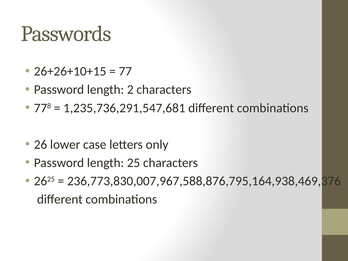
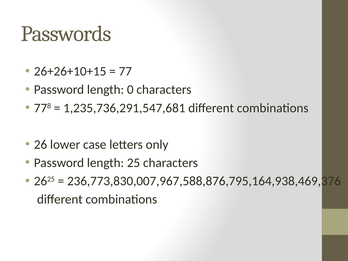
2: 2 -> 0
